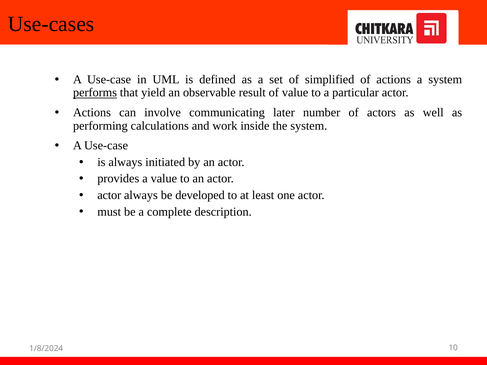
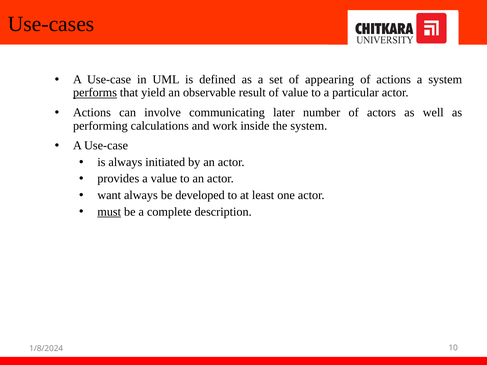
simplified: simplified -> appearing
actor at (109, 195): actor -> want
must underline: none -> present
